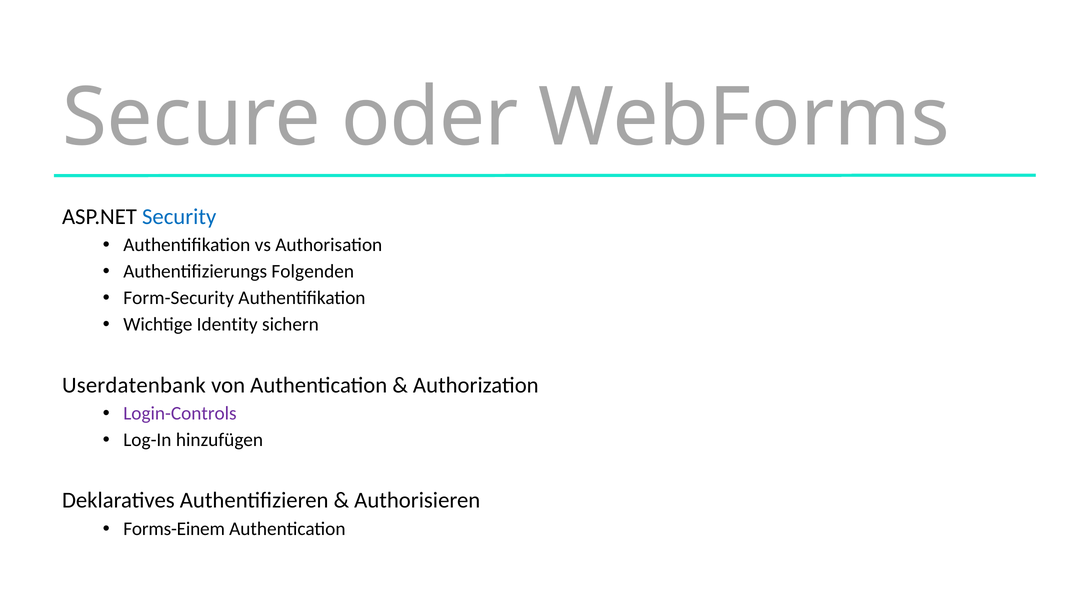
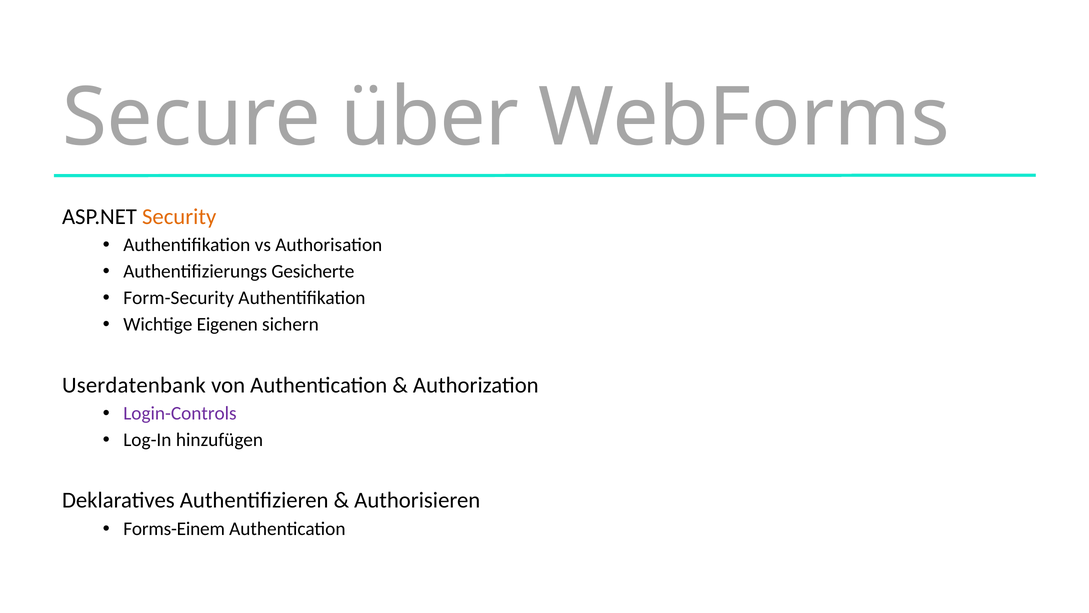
oder: oder -> über
Security colour: blue -> orange
Folgenden: Folgenden -> Gesicherte
Identity: Identity -> Eigenen
